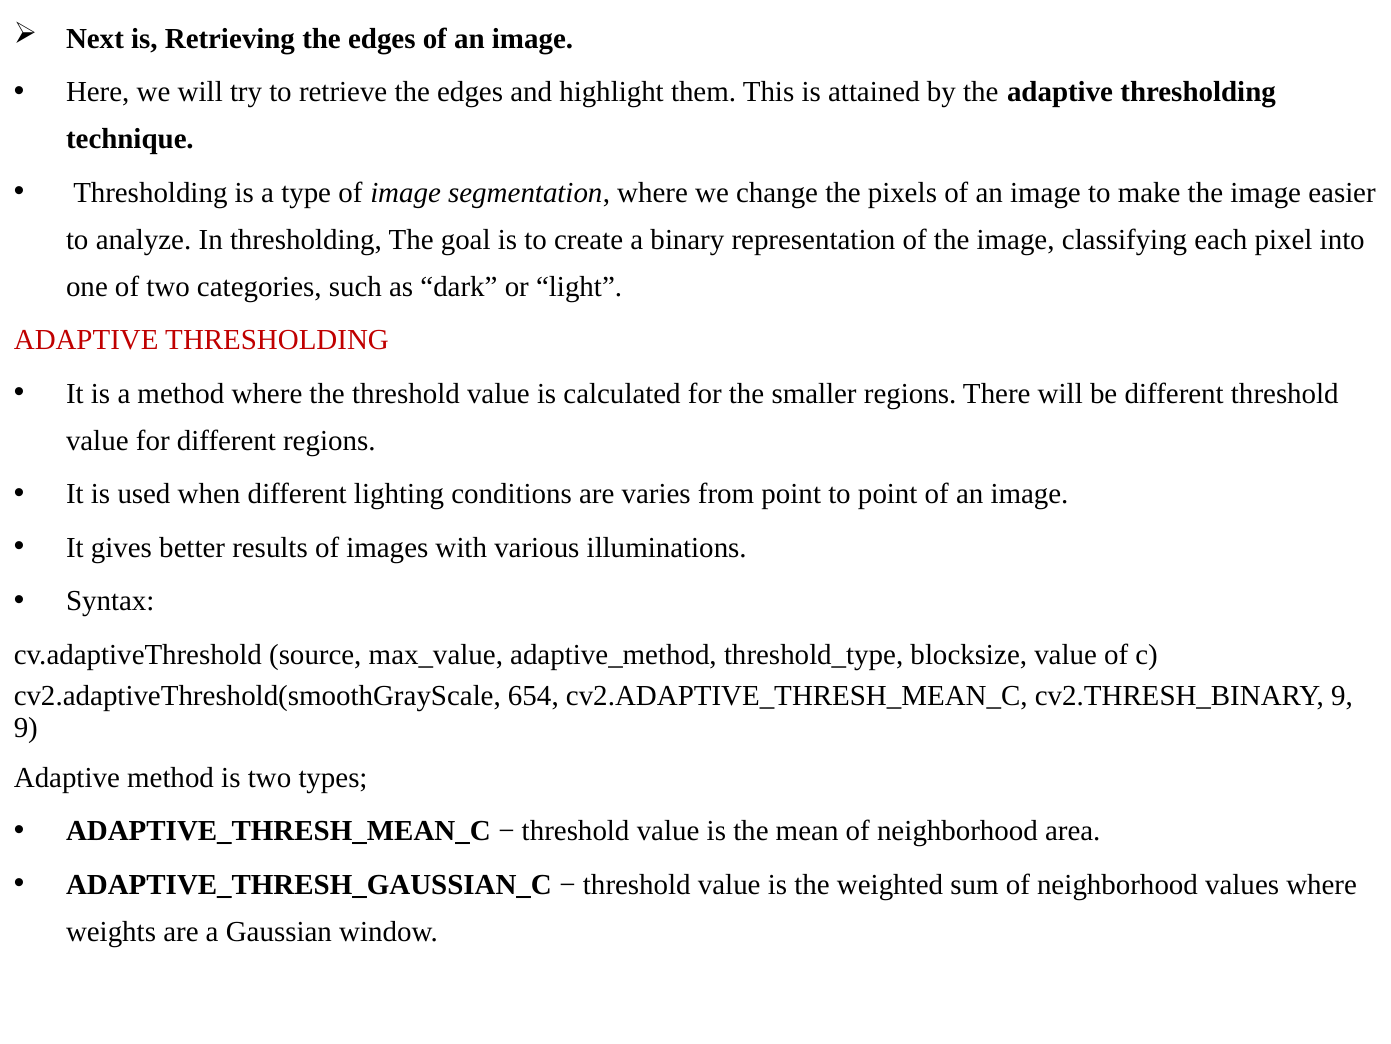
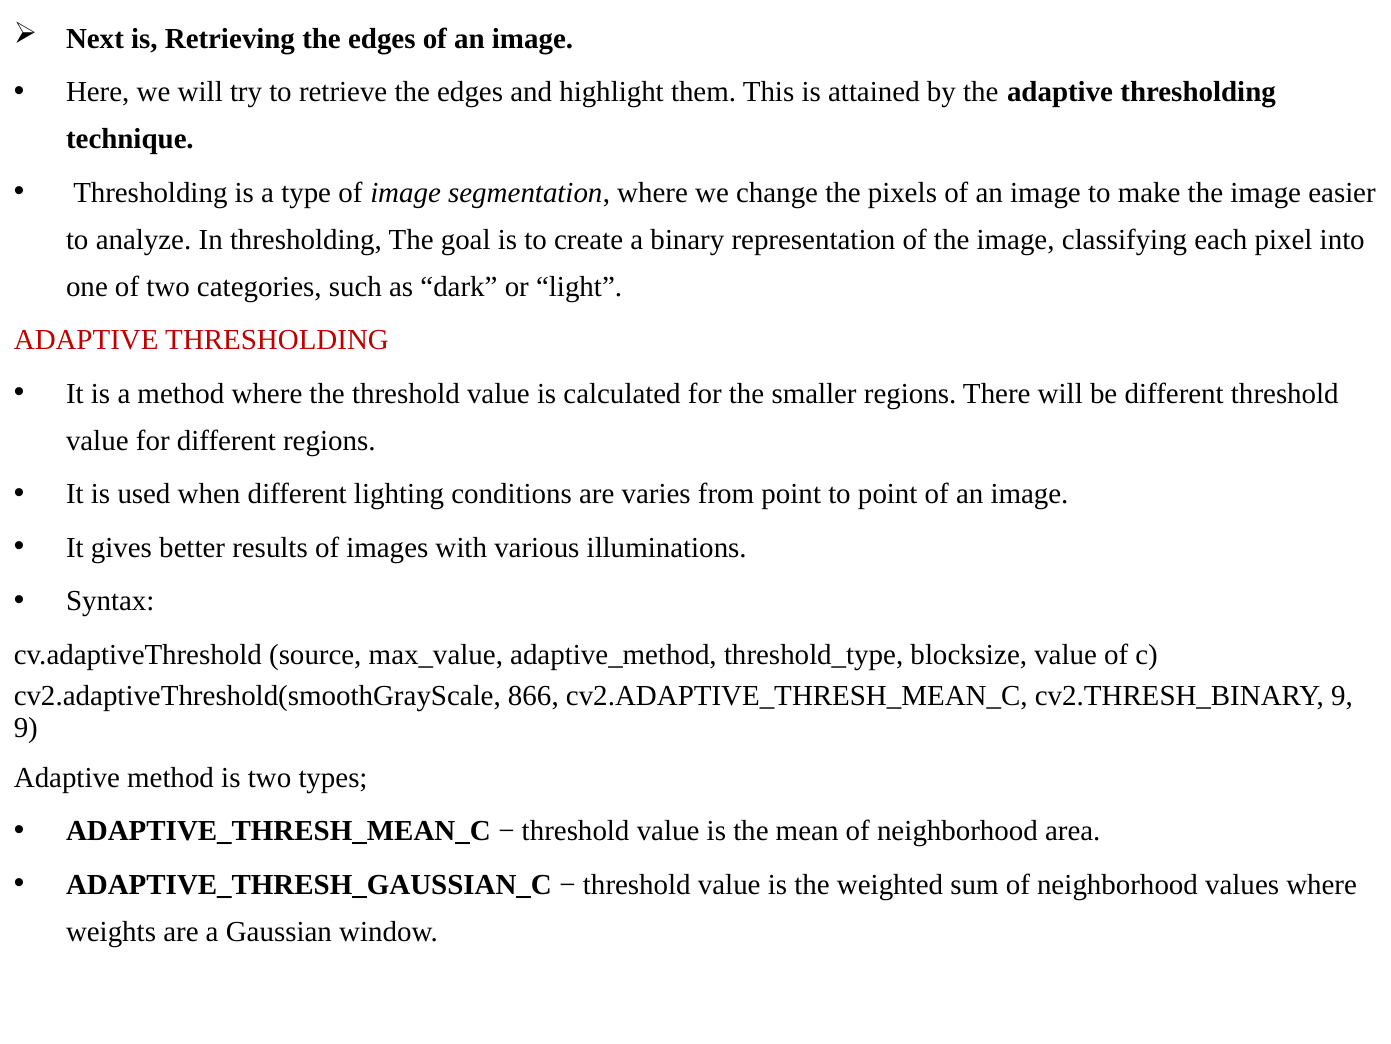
654: 654 -> 866
